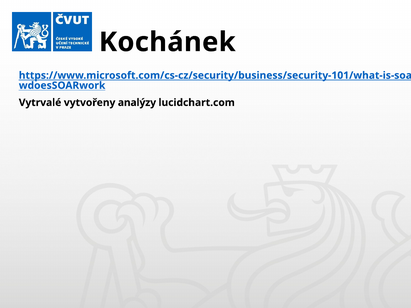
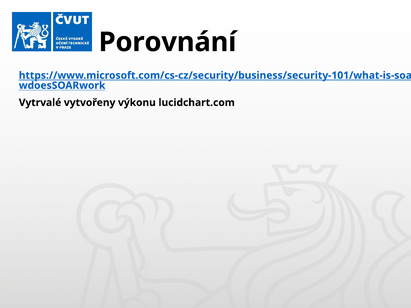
Kochánek: Kochánek -> Porovnání
analýzy: analýzy -> výkonu
